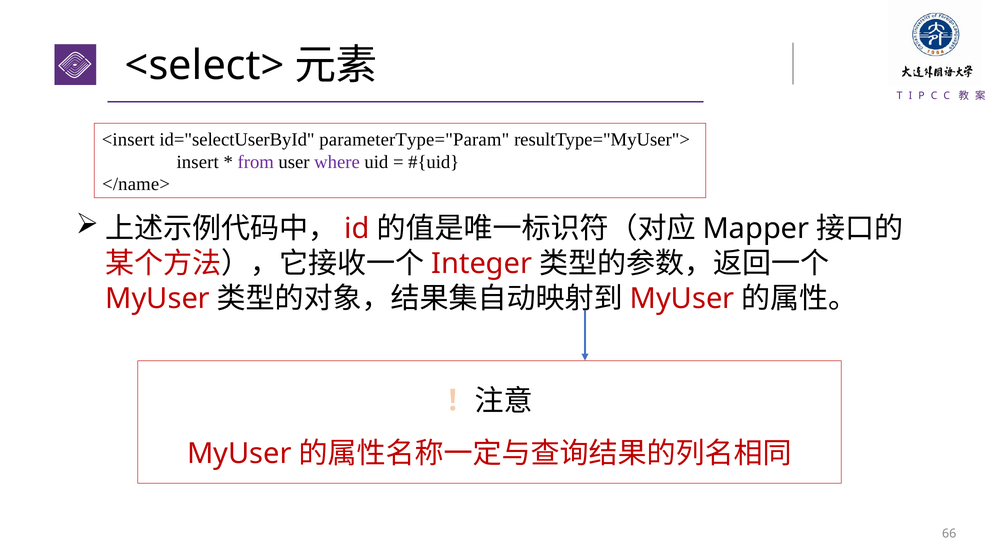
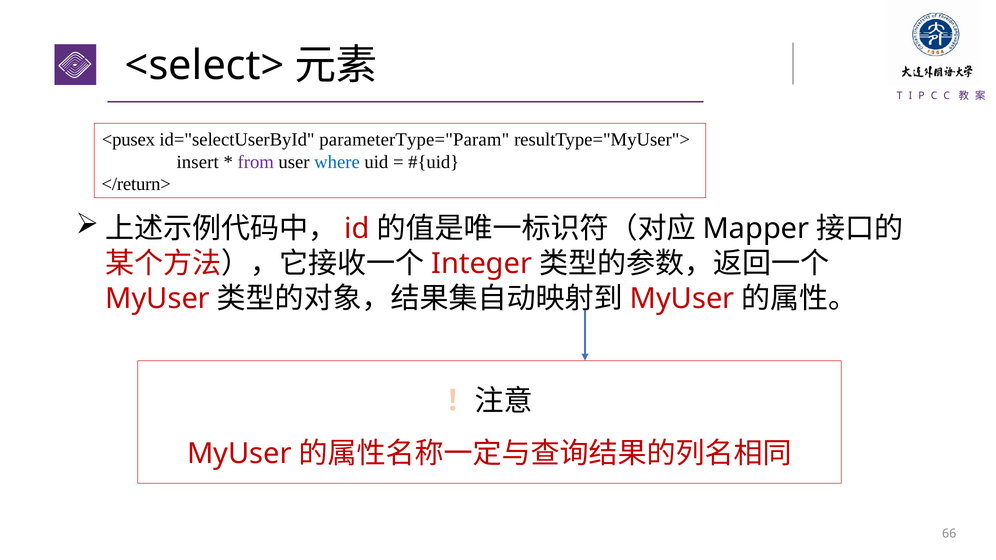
<insert: <insert -> <pusex
where colour: purple -> blue
</name>: </name> -> </return>
